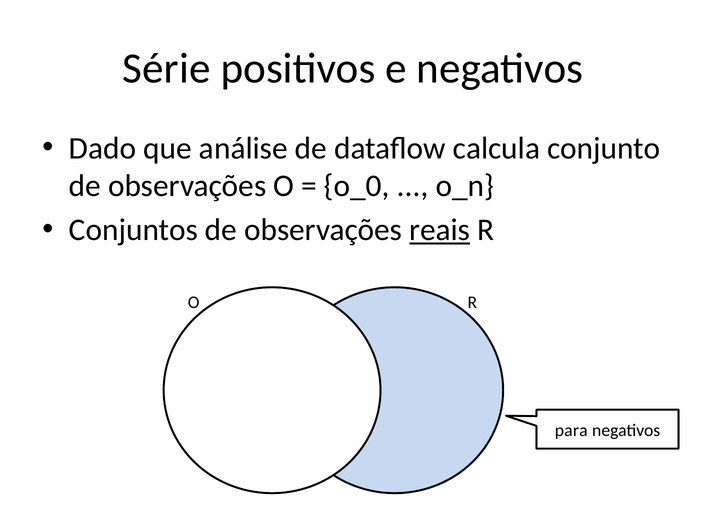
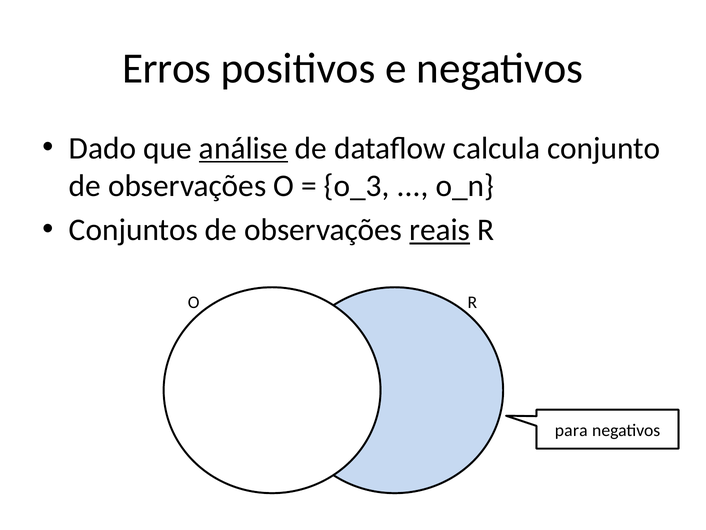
Série: Série -> Erros
análise underline: none -> present
o_0: o_0 -> o_3
